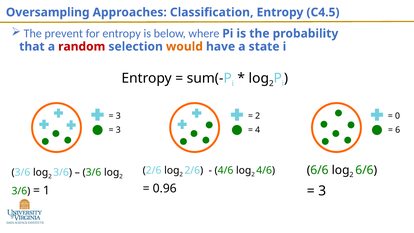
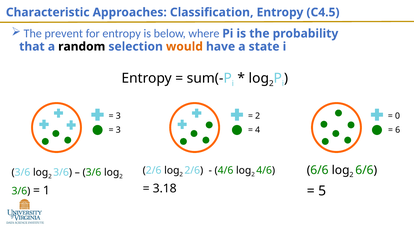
Oversampling: Oversampling -> Characteristic
random colour: red -> black
0.96: 0.96 -> 3.18
3 at (322, 191): 3 -> 5
